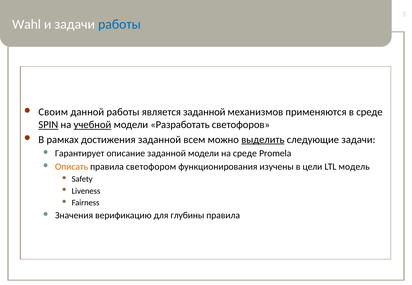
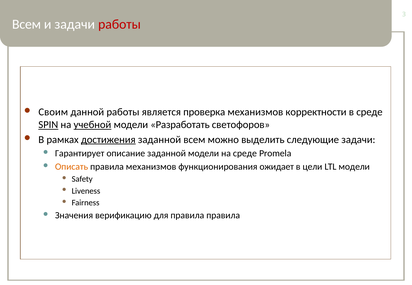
Wahl at (27, 24): Wahl -> Всем
работы at (119, 24) colour: blue -> red
является заданной: заданной -> проверка
применяются: применяются -> корректности
достижения underline: none -> present
выделить underline: present -> none
правила светофором: светофором -> механизмов
изучены: изучены -> ожидает
LTL модель: модель -> модели
для глубины: глубины -> правила
